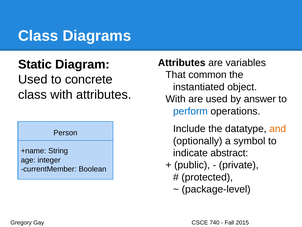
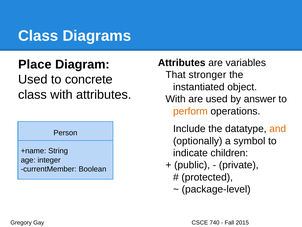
Static: Static -> Place
common: common -> stronger
perform colour: blue -> orange
abstract: abstract -> children
